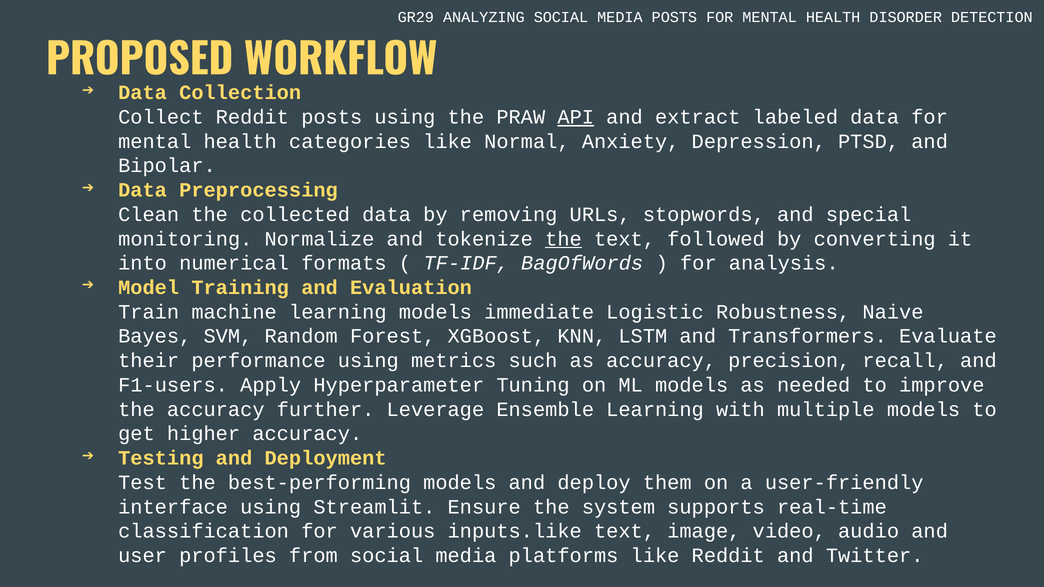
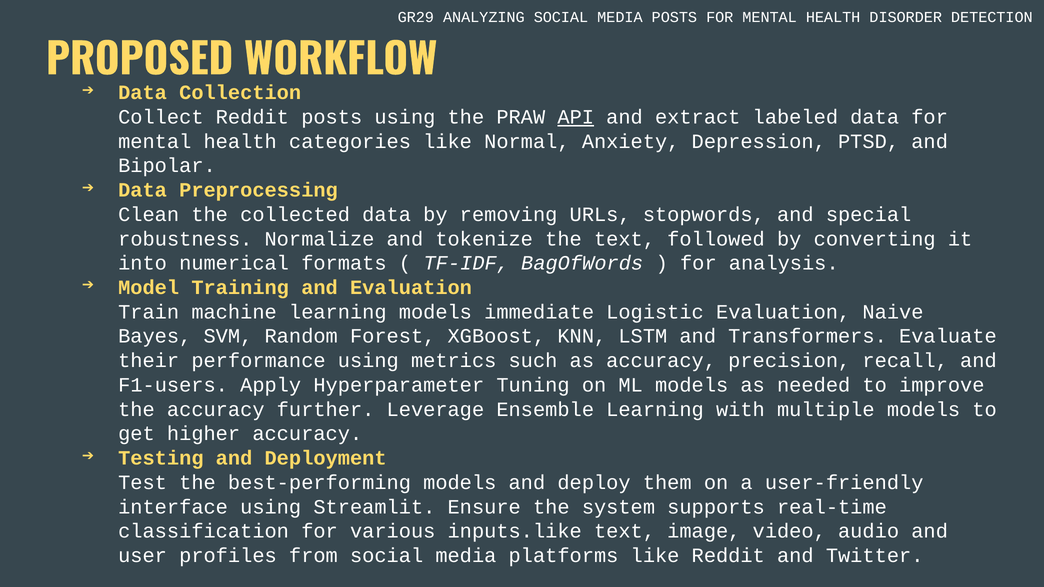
monitoring: monitoring -> robustness
the at (563, 239) underline: present -> none
Logistic Robustness: Robustness -> Evaluation
